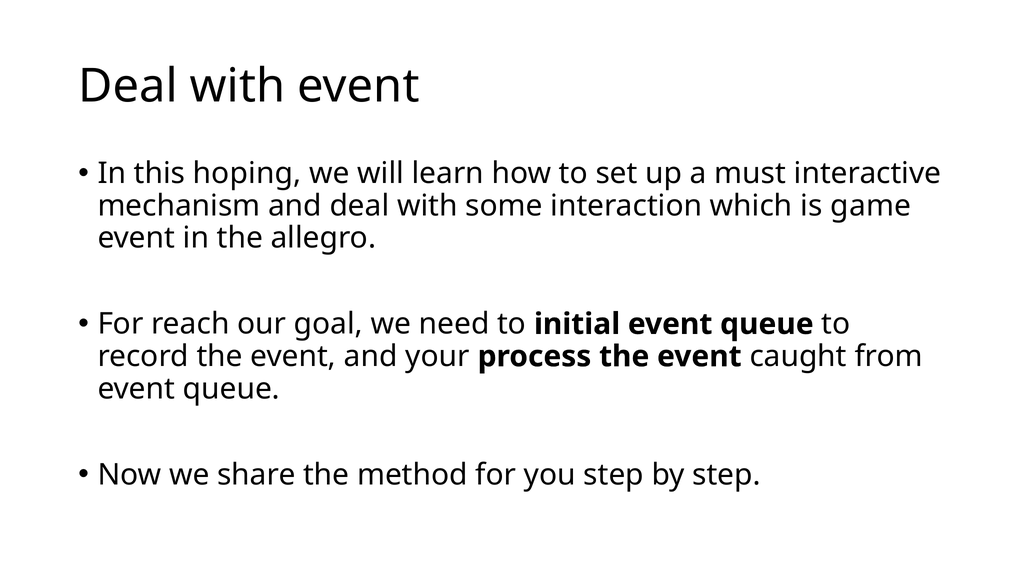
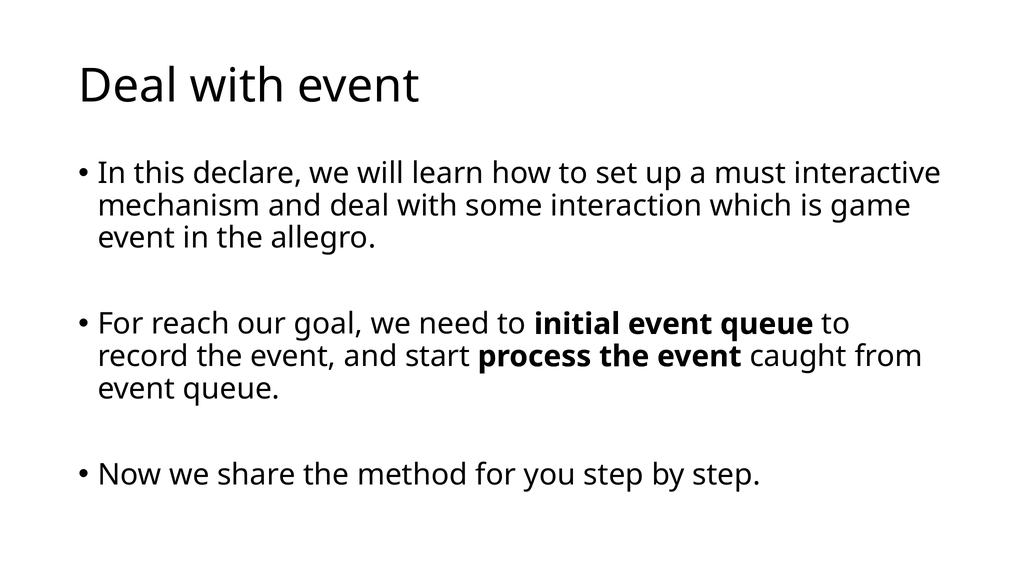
hoping: hoping -> declare
your: your -> start
